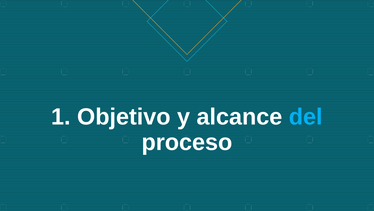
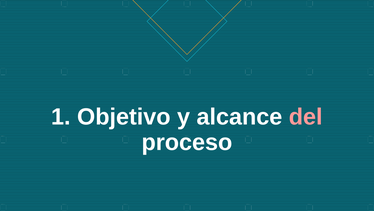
del colour: light blue -> pink
